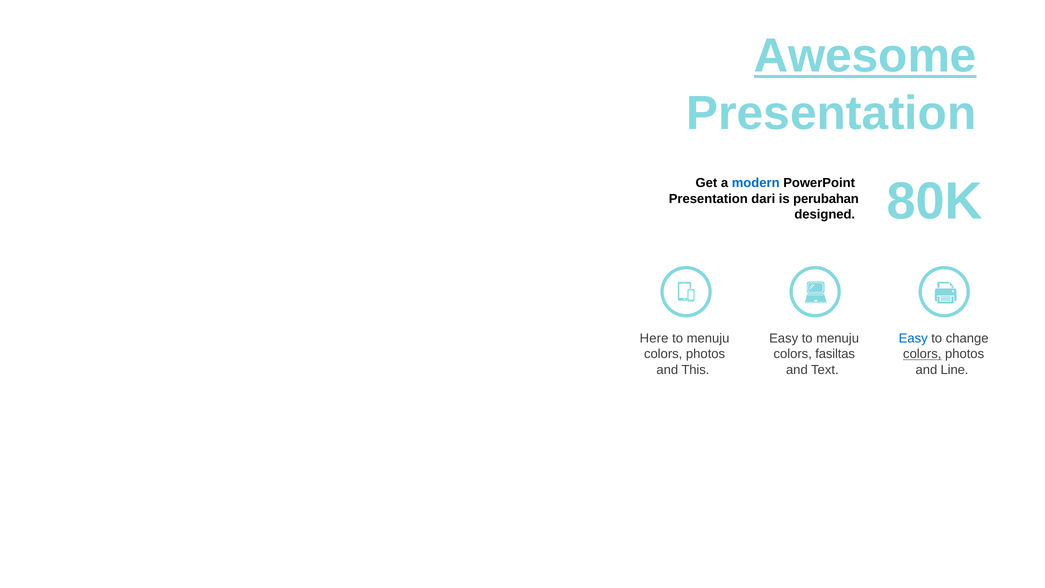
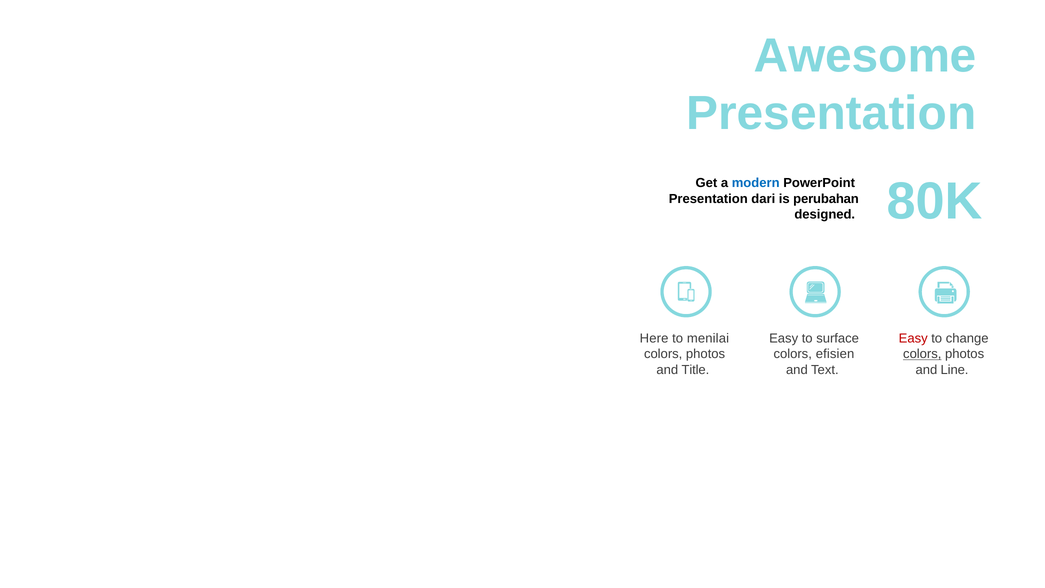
Awesome underline: present -> none
menuju at (708, 338): menuju -> menilai
Easy to menuju: menuju -> surface
Easy at (913, 338) colour: blue -> red
fasiltas: fasiltas -> efisien
This: This -> Title
